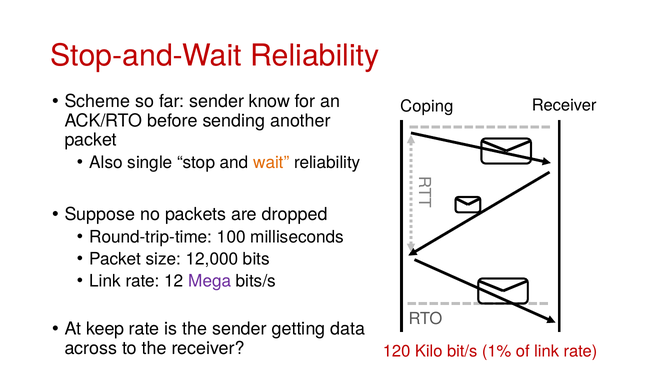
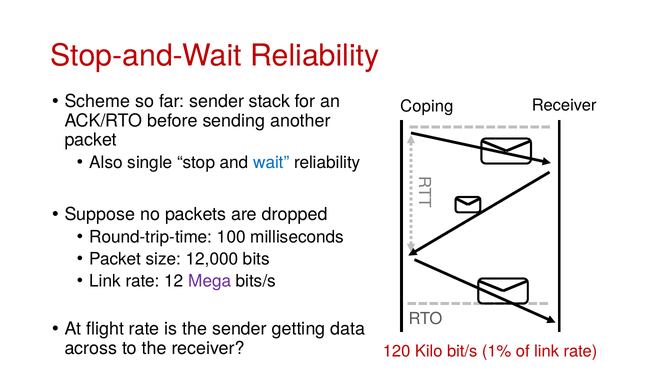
know: know -> stack
wait colour: orange -> blue
keep: keep -> flight
